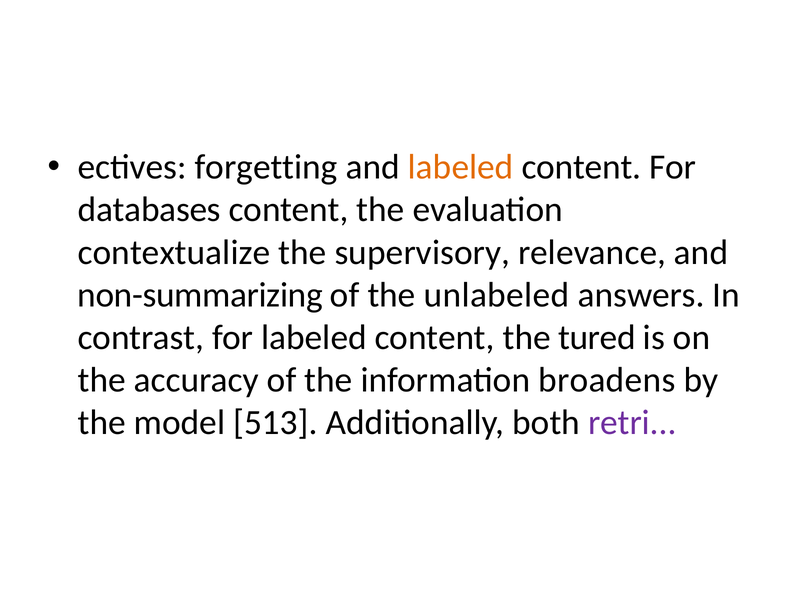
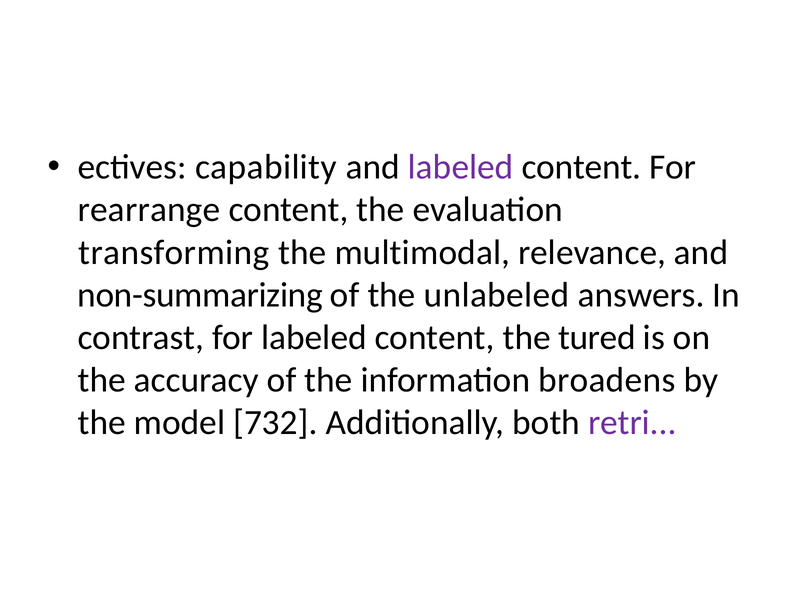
forgetting: forgetting -> capability
labeled at (461, 167) colour: orange -> purple
databases: databases -> rearrange
contextualize: contextualize -> transforming
supervisory: supervisory -> multimodal
513: 513 -> 732
